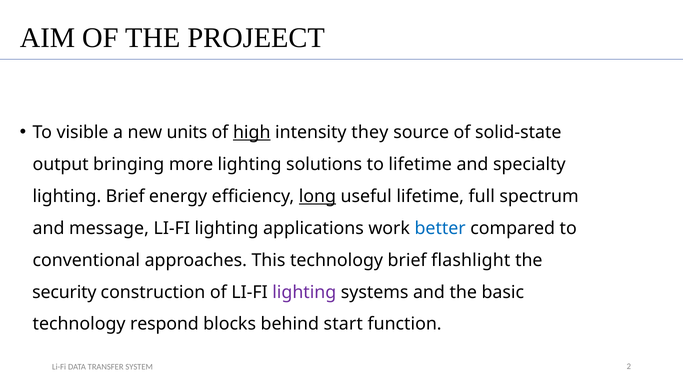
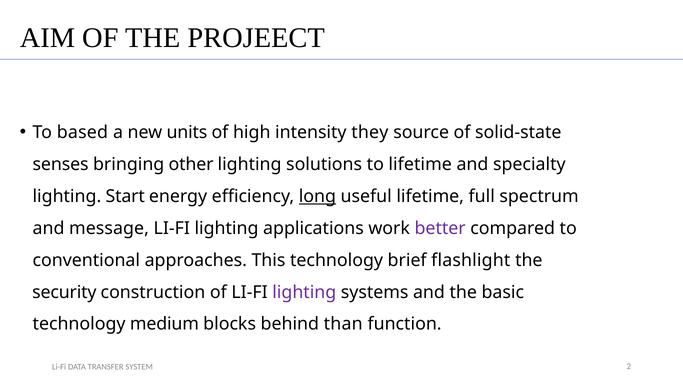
visible: visible -> based
high underline: present -> none
output: output -> senses
more: more -> other
lighting Brief: Brief -> Start
better colour: blue -> purple
respond: respond -> medium
start: start -> than
